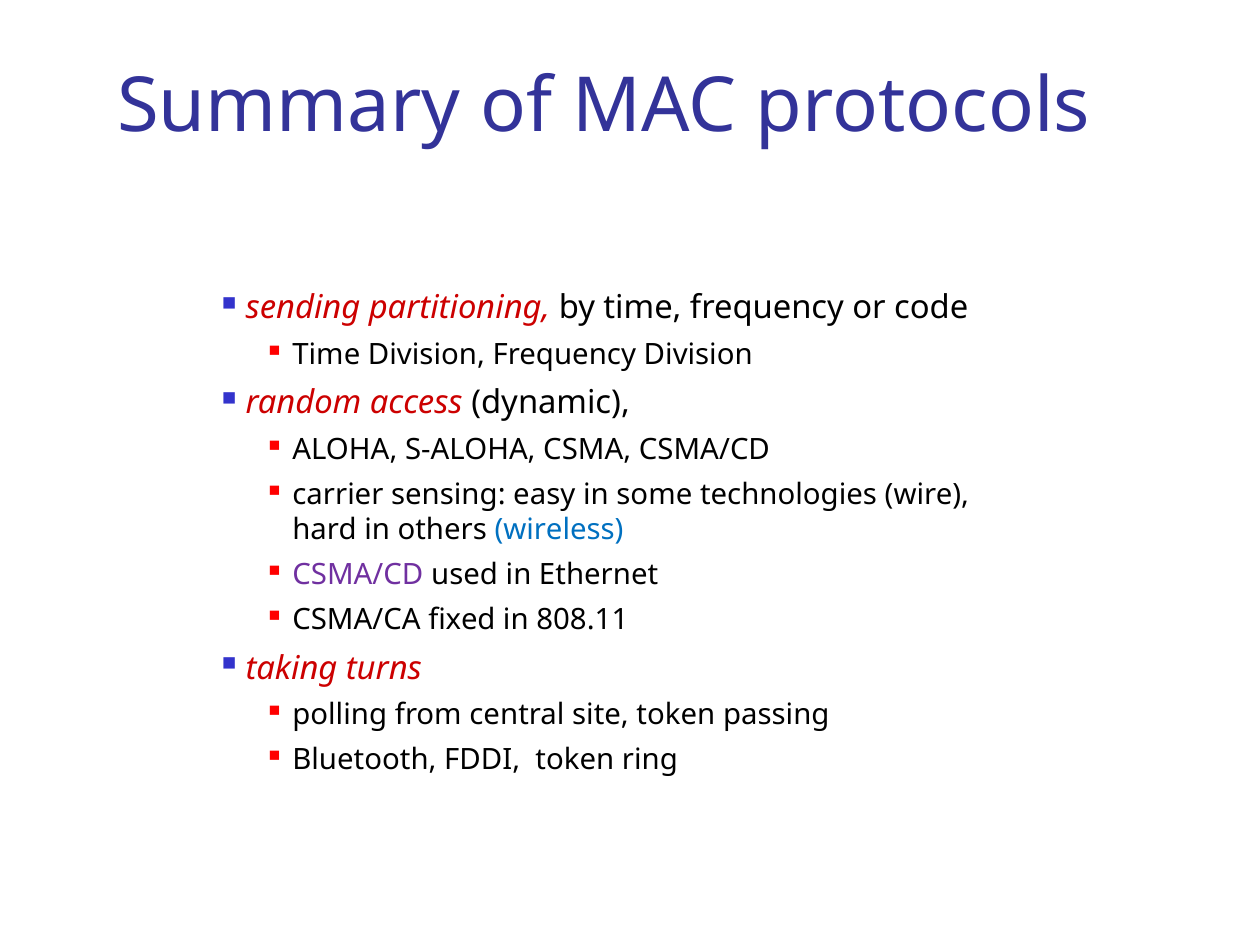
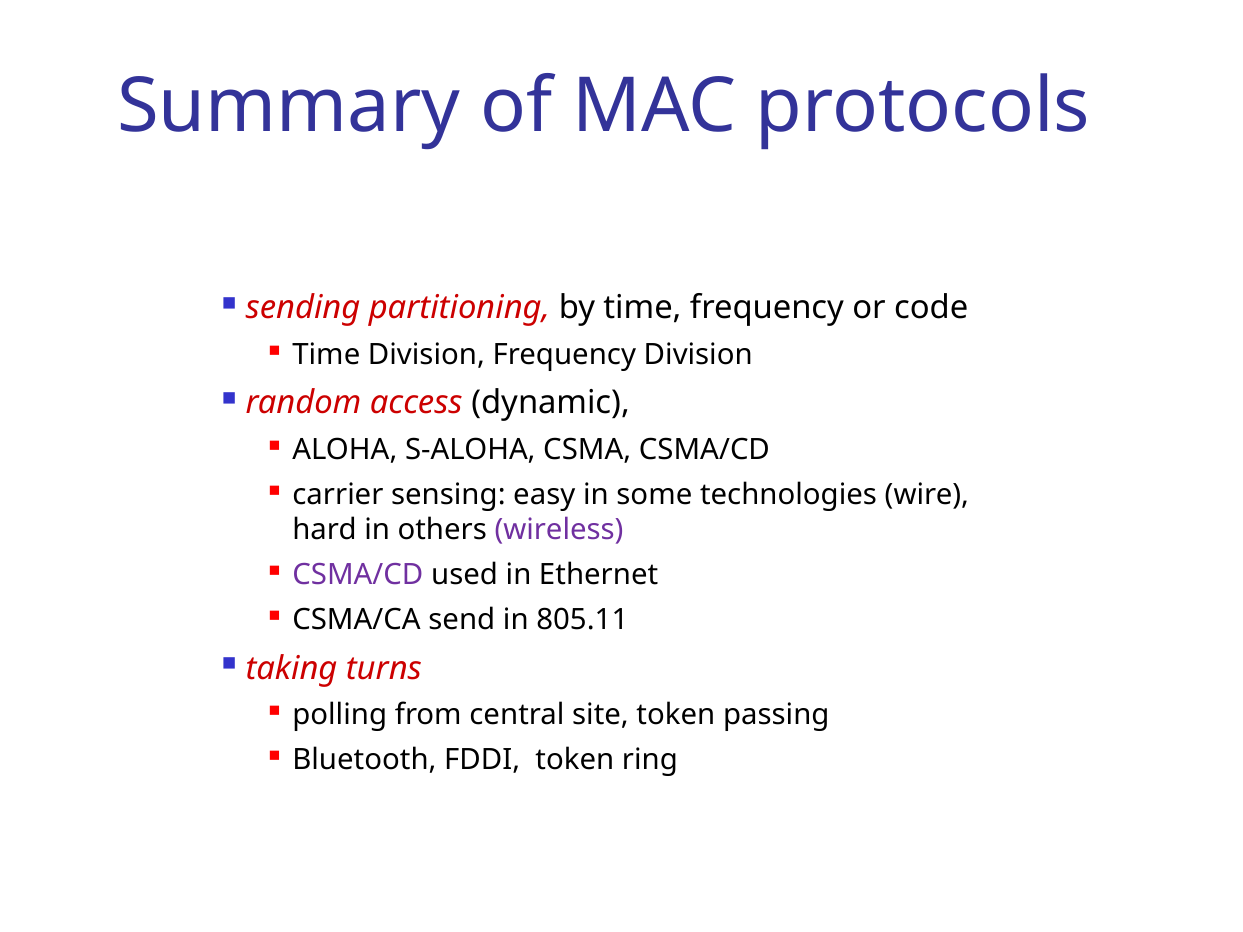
wireless colour: blue -> purple
fixed: fixed -> send
808.11: 808.11 -> 805.11
